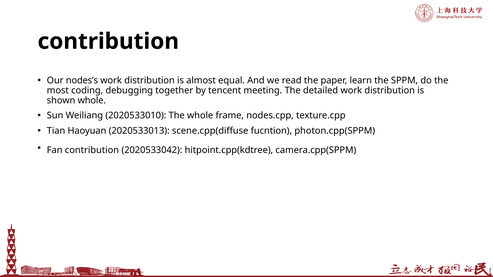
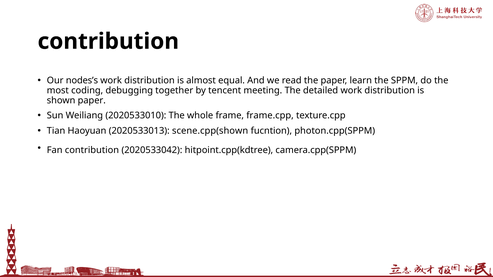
shown whole: whole -> paper
nodes.cpp: nodes.cpp -> frame.cpp
scene.cpp(diffuse: scene.cpp(diffuse -> scene.cpp(shown
